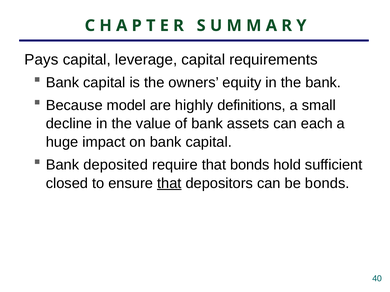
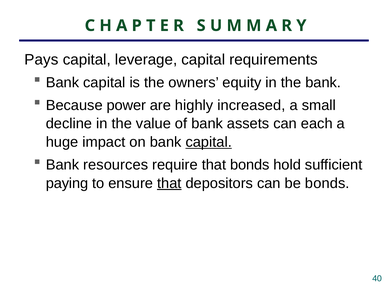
model: model -> power
definitions: definitions -> increased
capital at (209, 142) underline: none -> present
deposited: deposited -> resources
closed: closed -> paying
